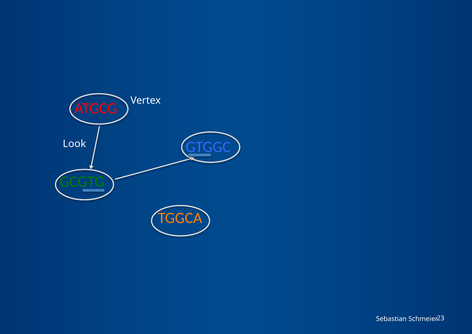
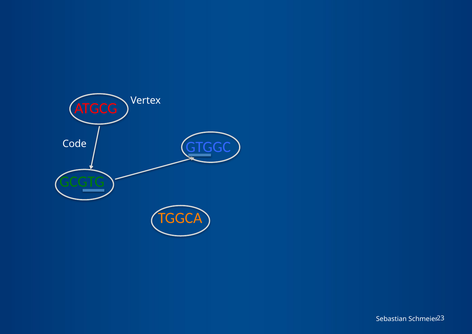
Look: Look -> Code
